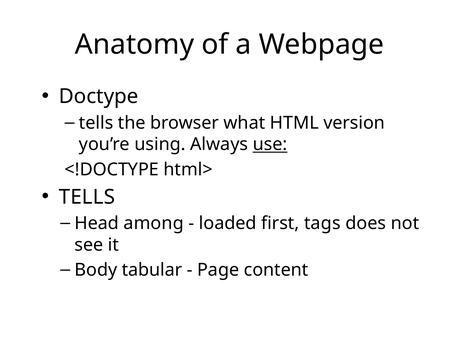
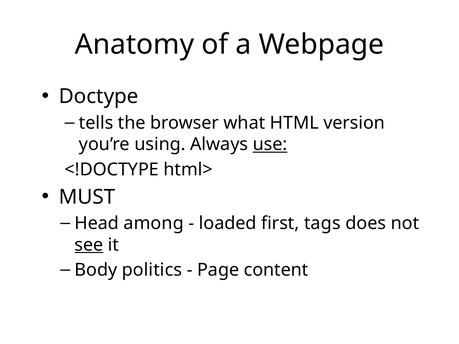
TELLS at (87, 197): TELLS -> MUST
see underline: none -> present
tabular: tabular -> politics
